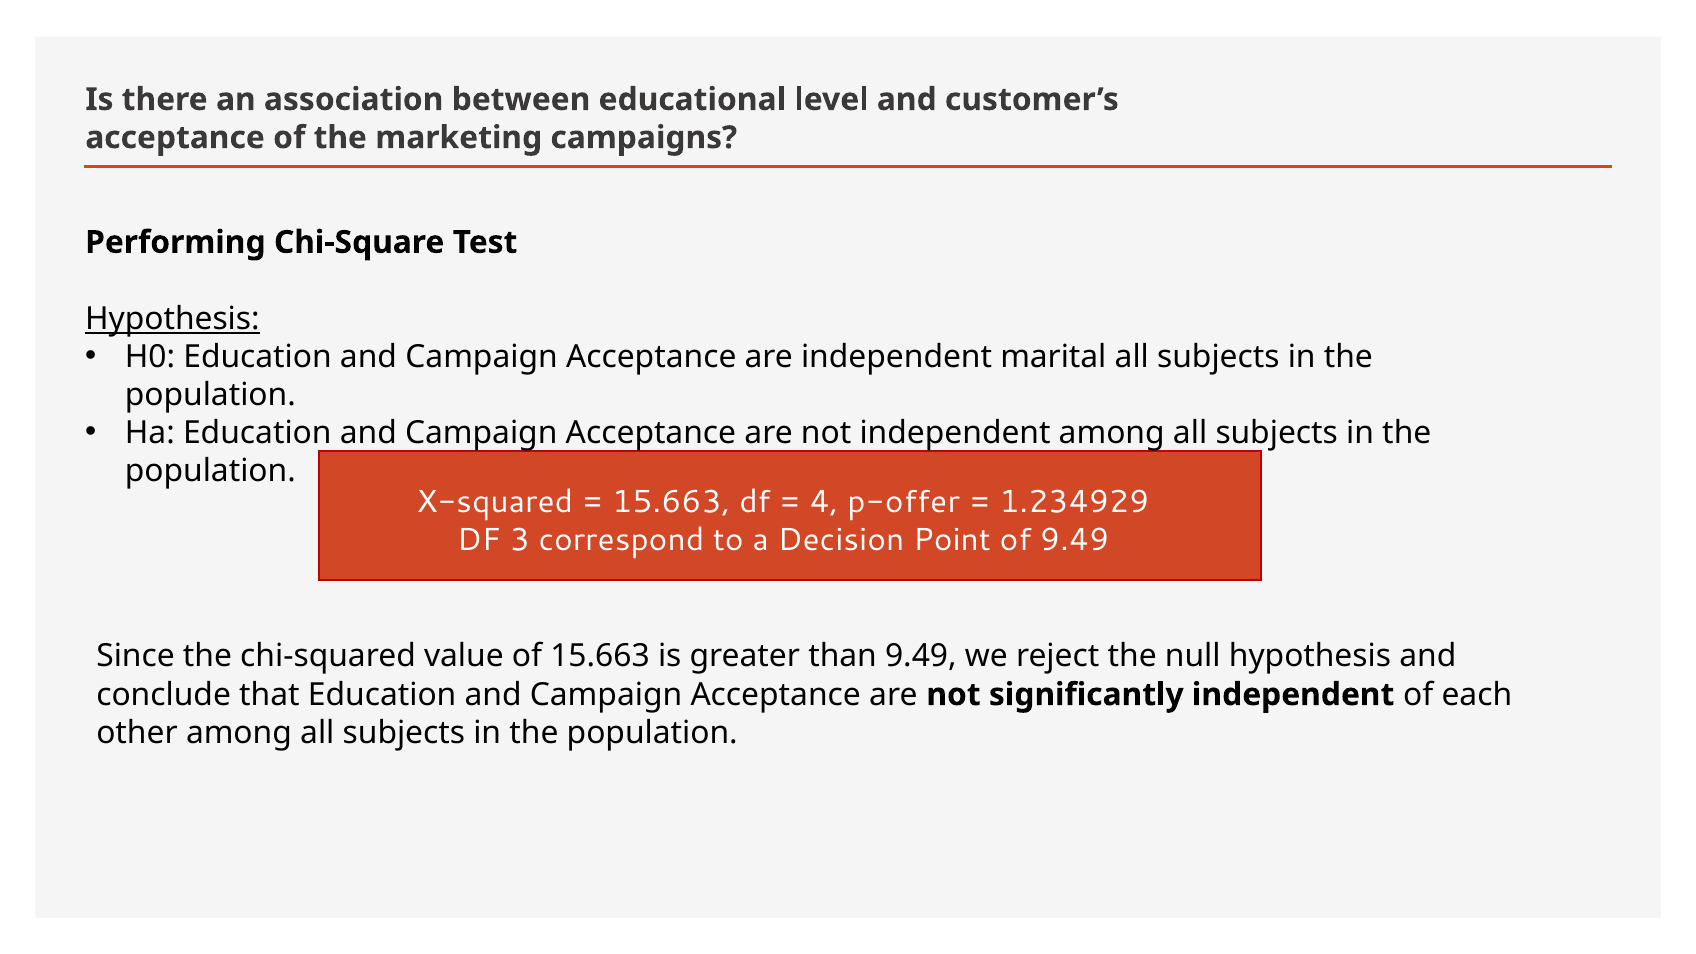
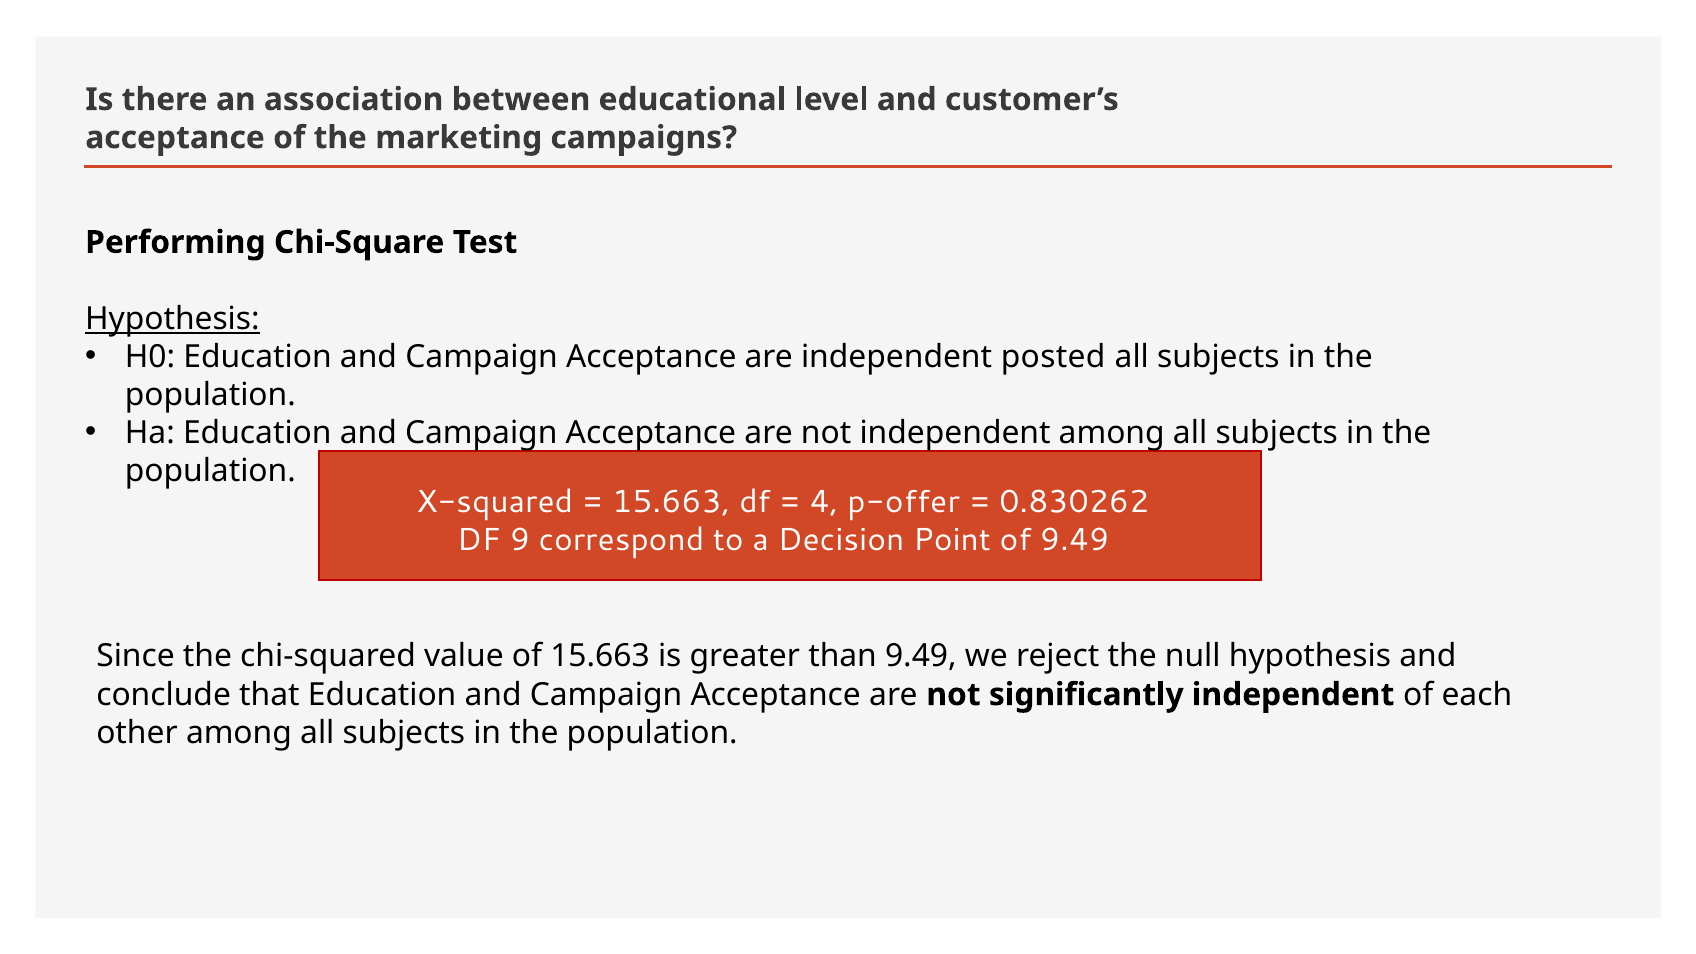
marital: marital -> posted
1.234929: 1.234929 -> 0.830262
3: 3 -> 9
